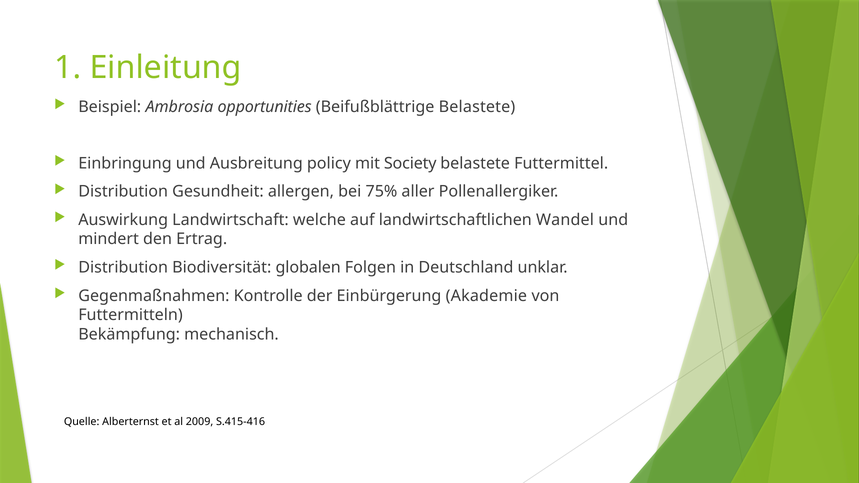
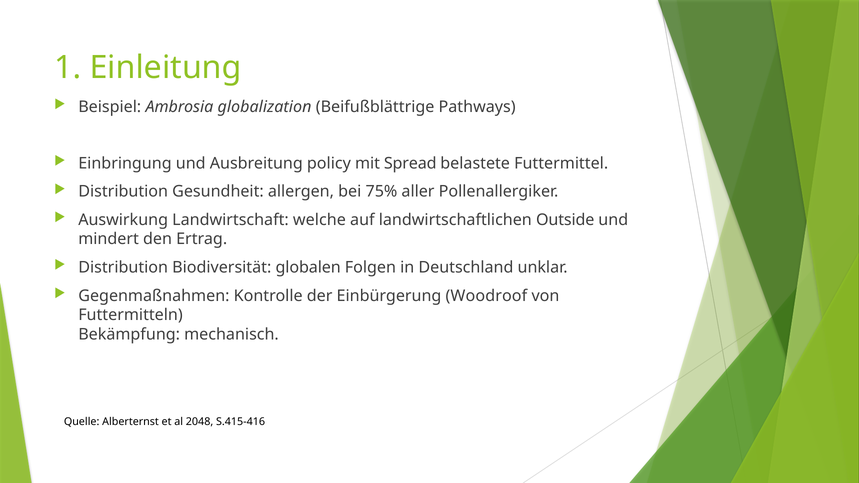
opportunities: opportunities -> globalization
Beifußblättrige Belastete: Belastete -> Pathways
Society: Society -> Spread
Wandel: Wandel -> Outside
Akademie: Akademie -> Woodroof
2009: 2009 -> 2048
